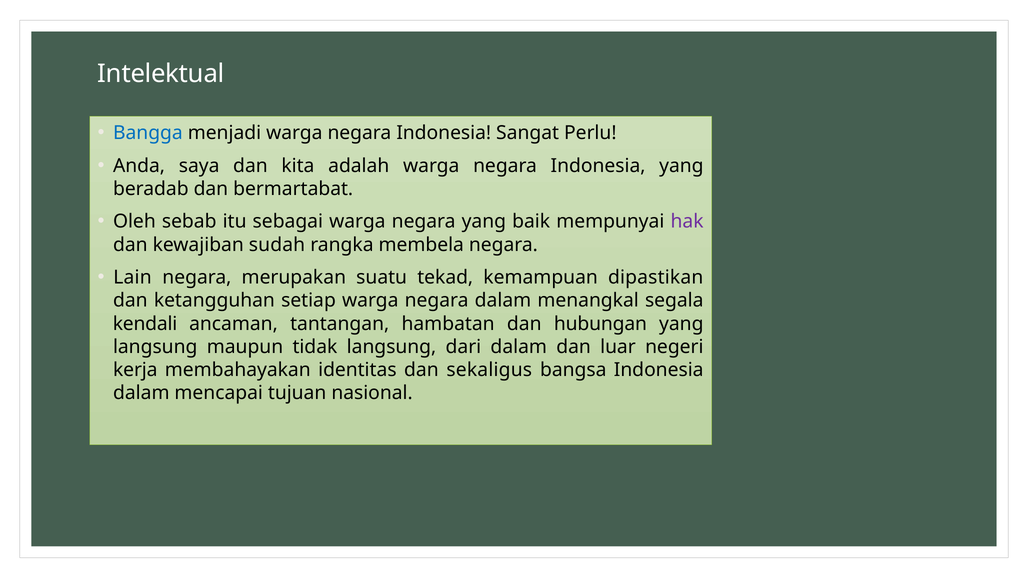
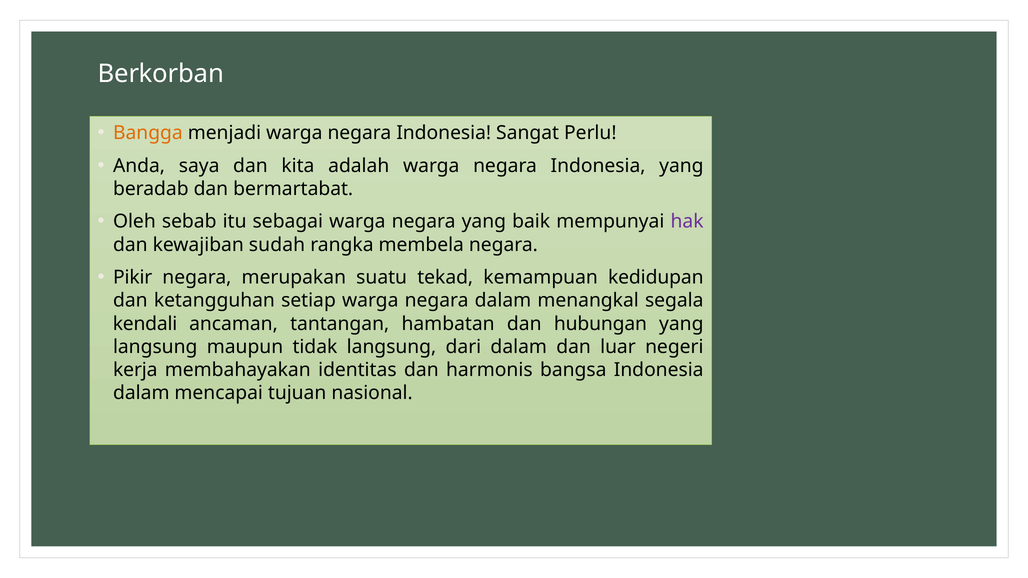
Intelektual: Intelektual -> Berkorban
Bangga colour: blue -> orange
Lain: Lain -> Pikir
dipastikan: dipastikan -> kedidupan
sekaligus: sekaligus -> harmonis
